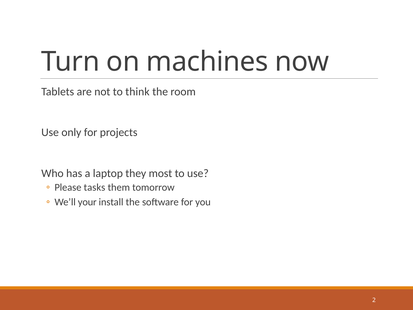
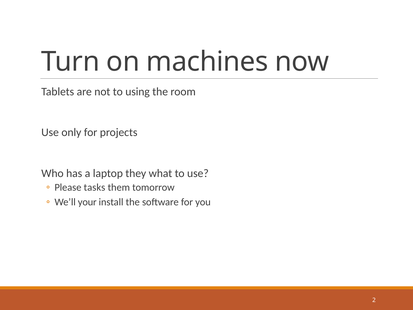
think: think -> using
most: most -> what
